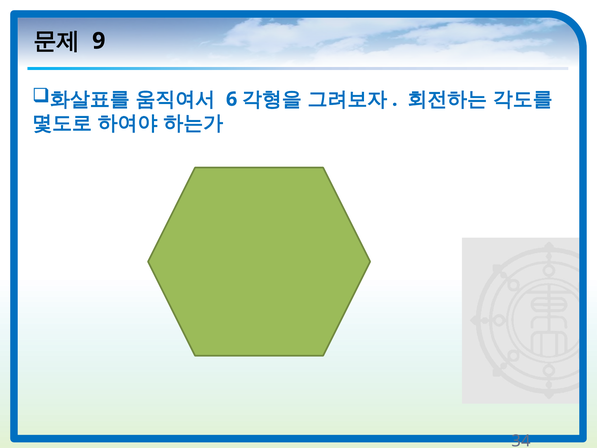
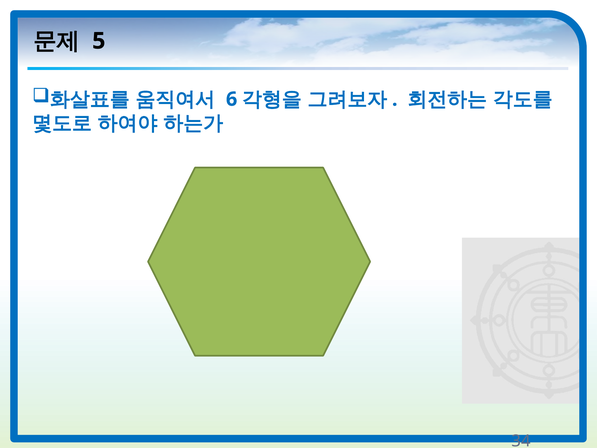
9: 9 -> 5
